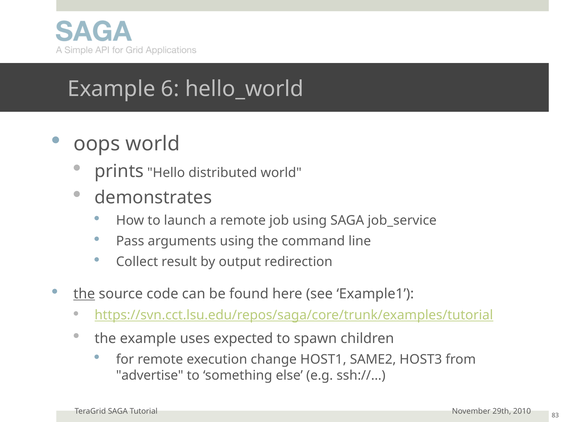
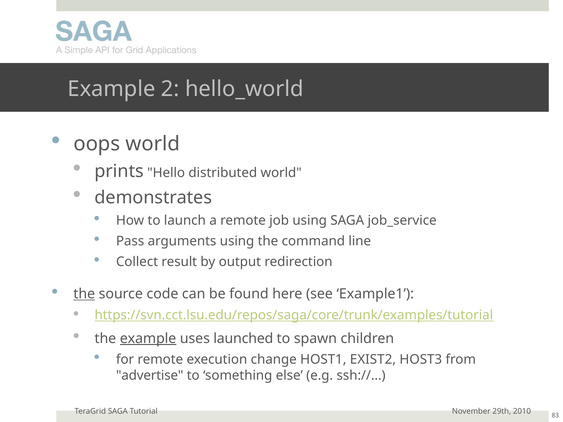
6: 6 -> 2
example at (148, 339) underline: none -> present
expected: expected -> launched
SAME2: SAME2 -> EXIST2
